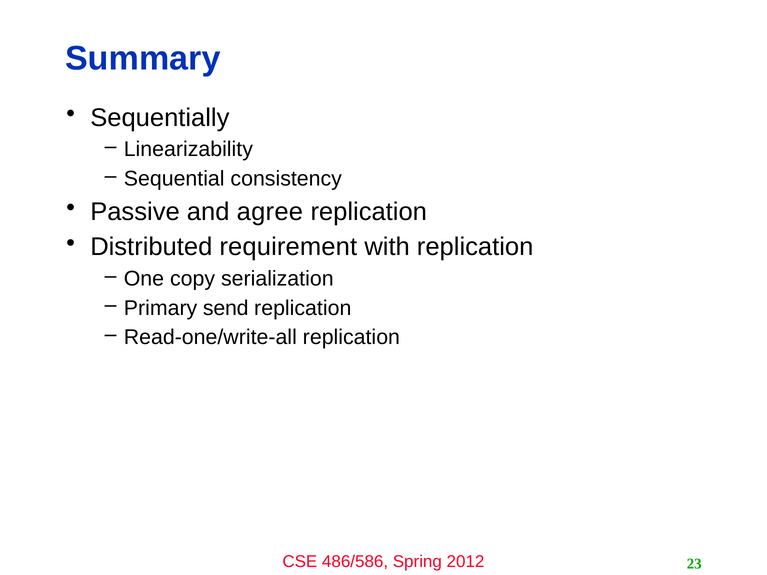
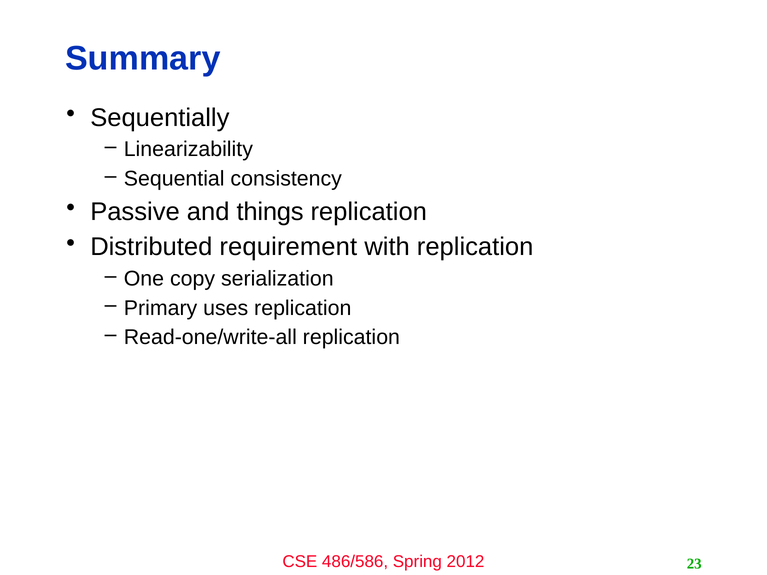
agree: agree -> things
send: send -> uses
